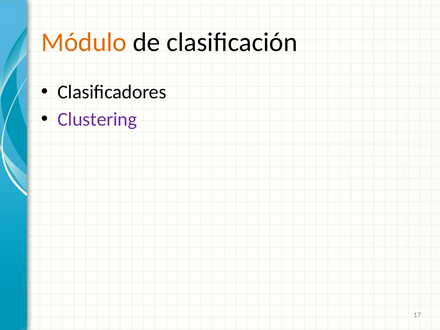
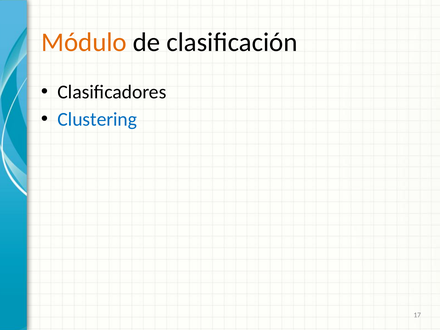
Clustering colour: purple -> blue
